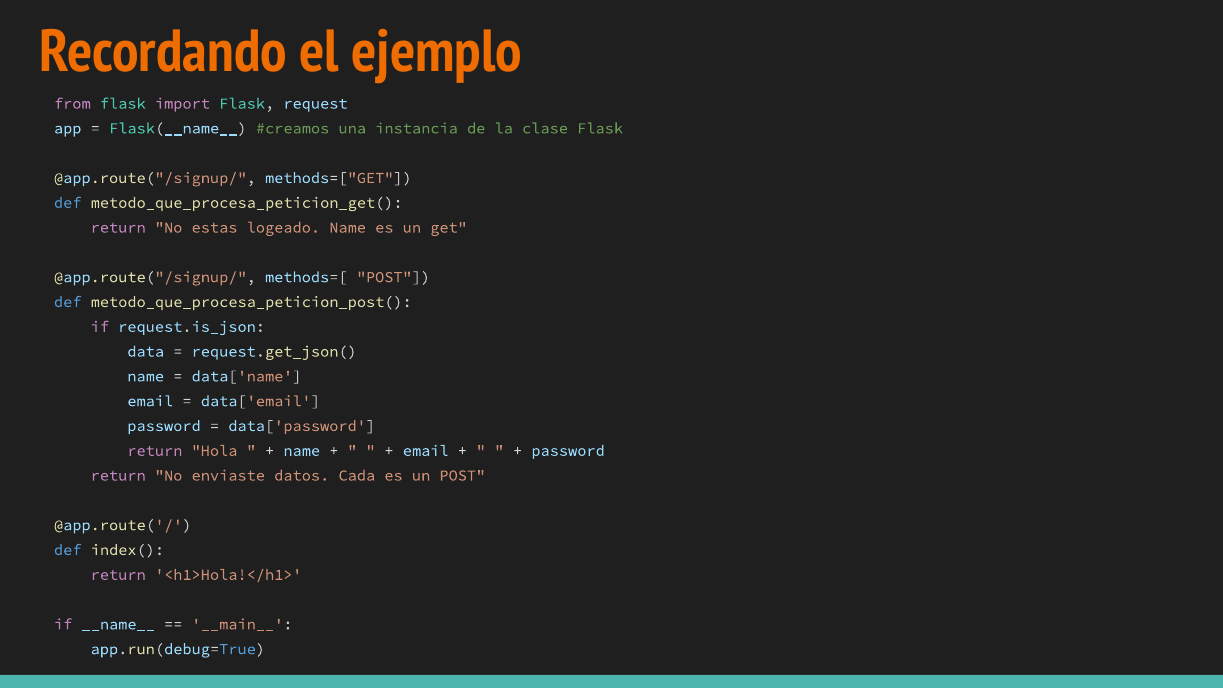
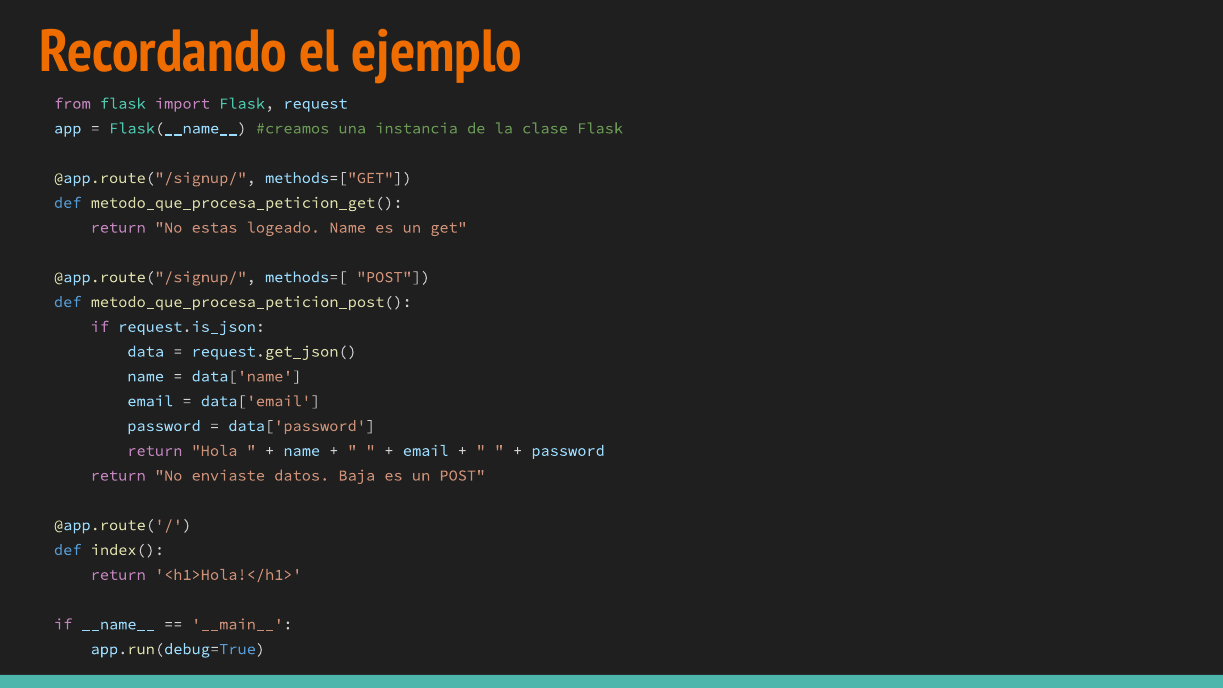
Cada: Cada -> Baja
